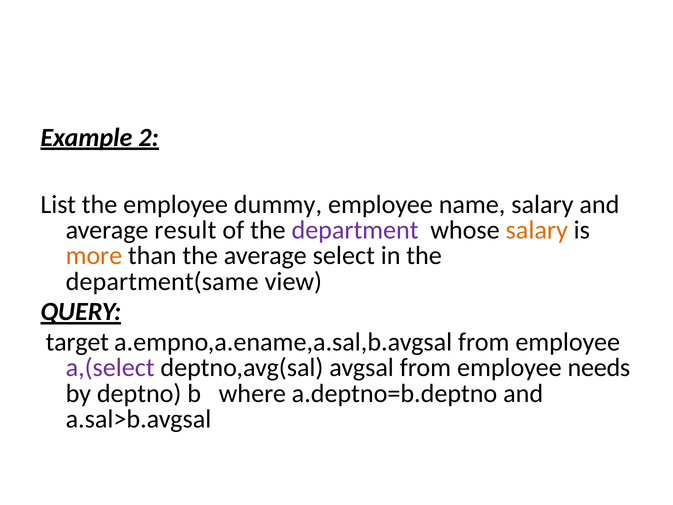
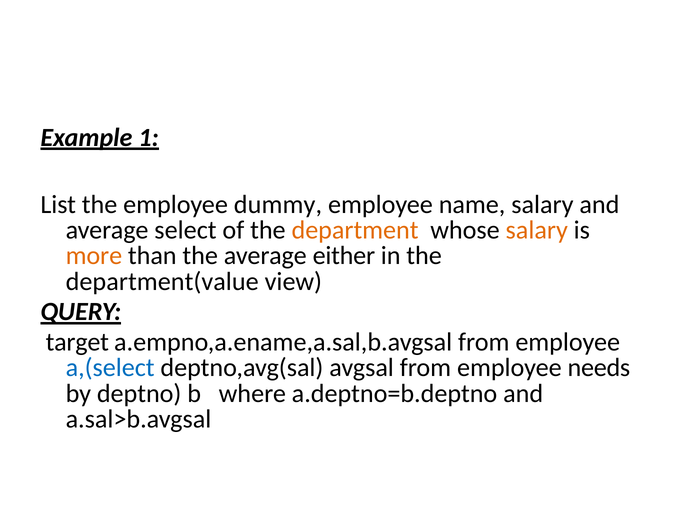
2: 2 -> 1
result: result -> select
department colour: purple -> orange
select: select -> either
department(same: department(same -> department(value
a,(select colour: purple -> blue
